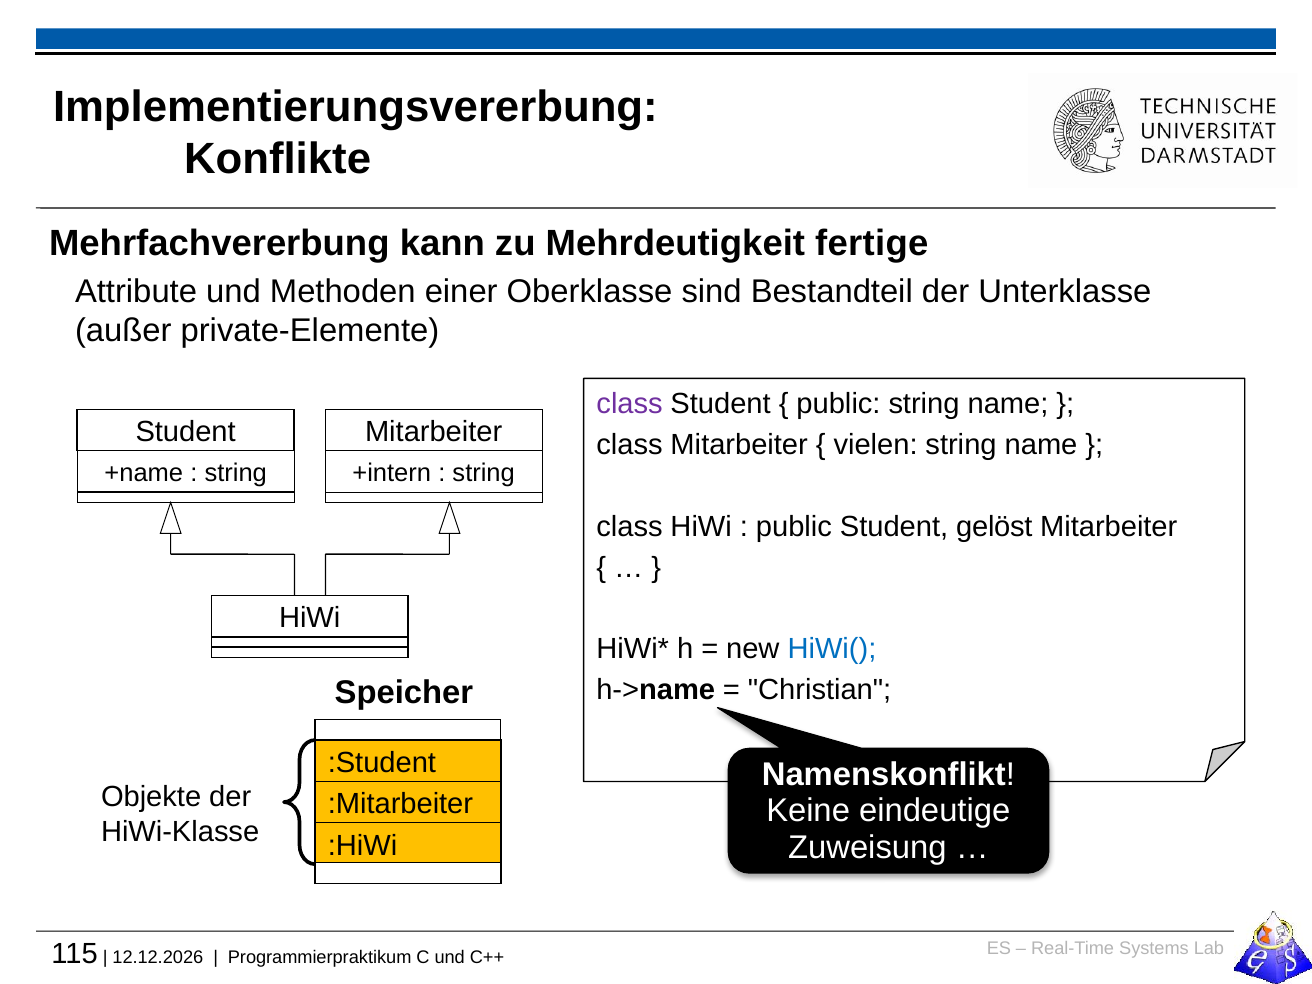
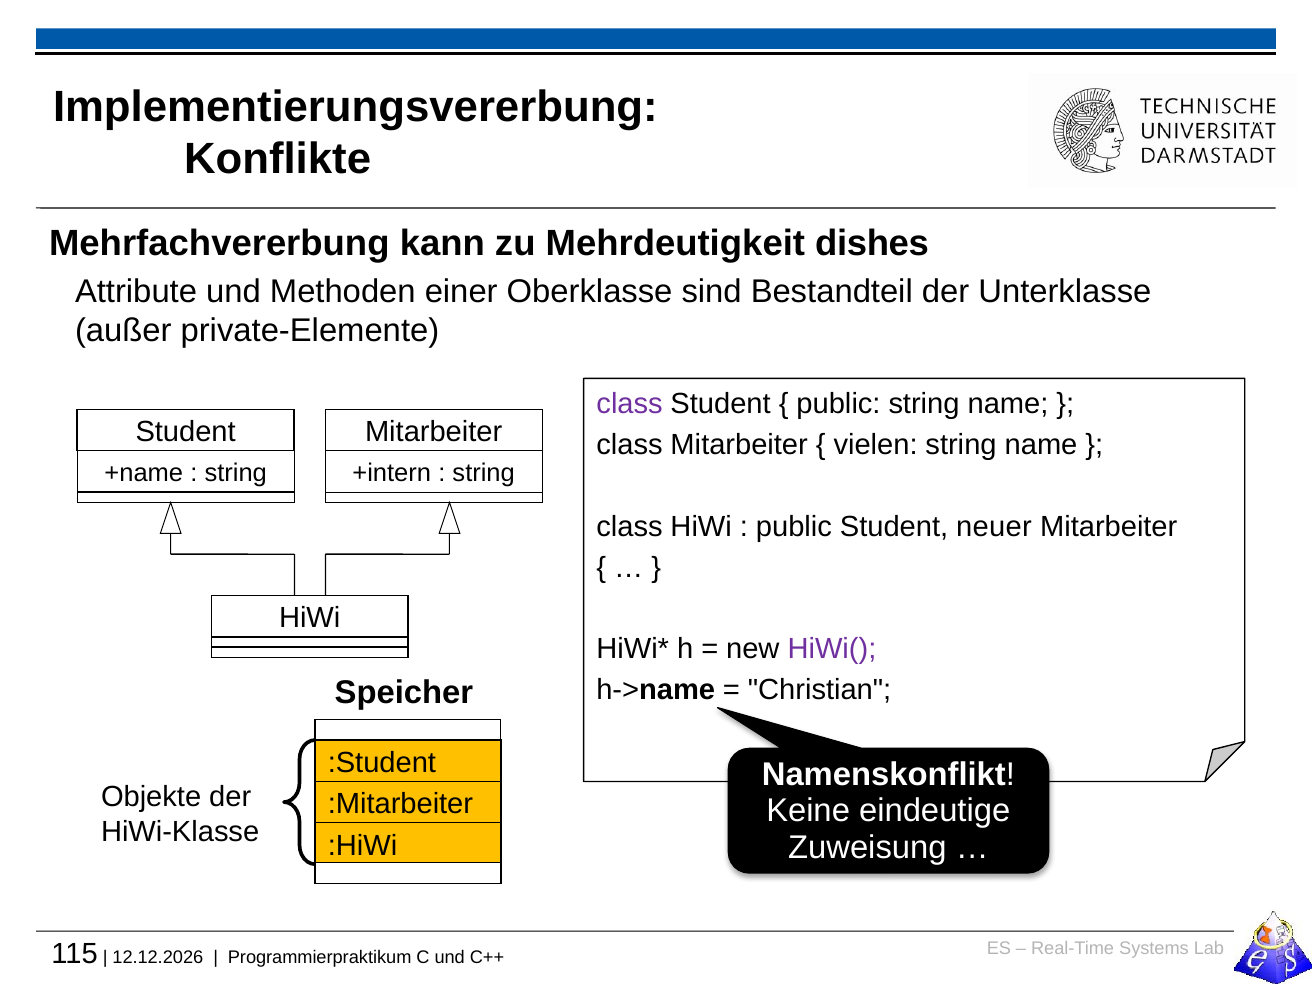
fertige: fertige -> dishes
gelöst: gelöst -> neuer
HiWi( colour: blue -> purple
